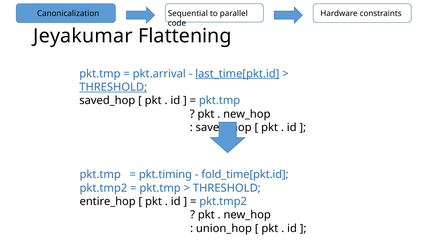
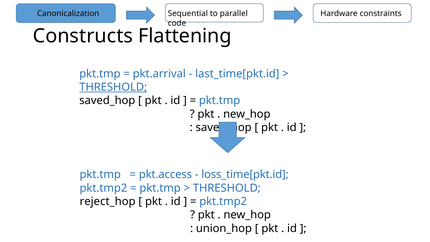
Jeyakumar: Jeyakumar -> Constructs
last_time[pkt.id underline: present -> none
pkt.timing: pkt.timing -> pkt.access
fold_time[pkt.id: fold_time[pkt.id -> loss_time[pkt.id
entire_hop: entire_hop -> reject_hop
